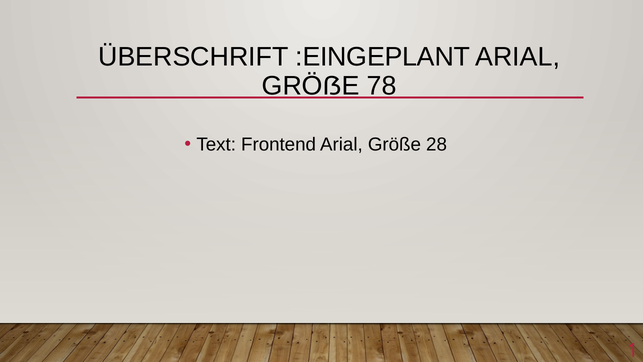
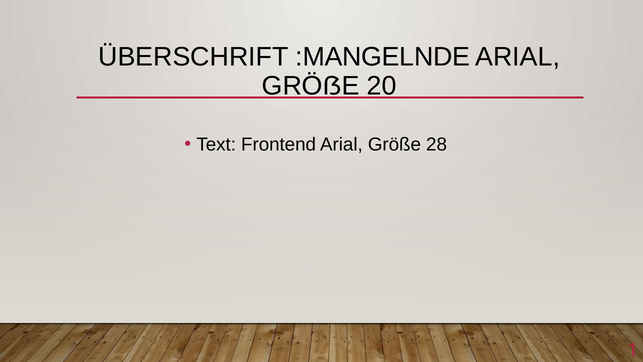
:EINGEPLANT: :EINGEPLANT -> :MANGELNDE
78: 78 -> 20
